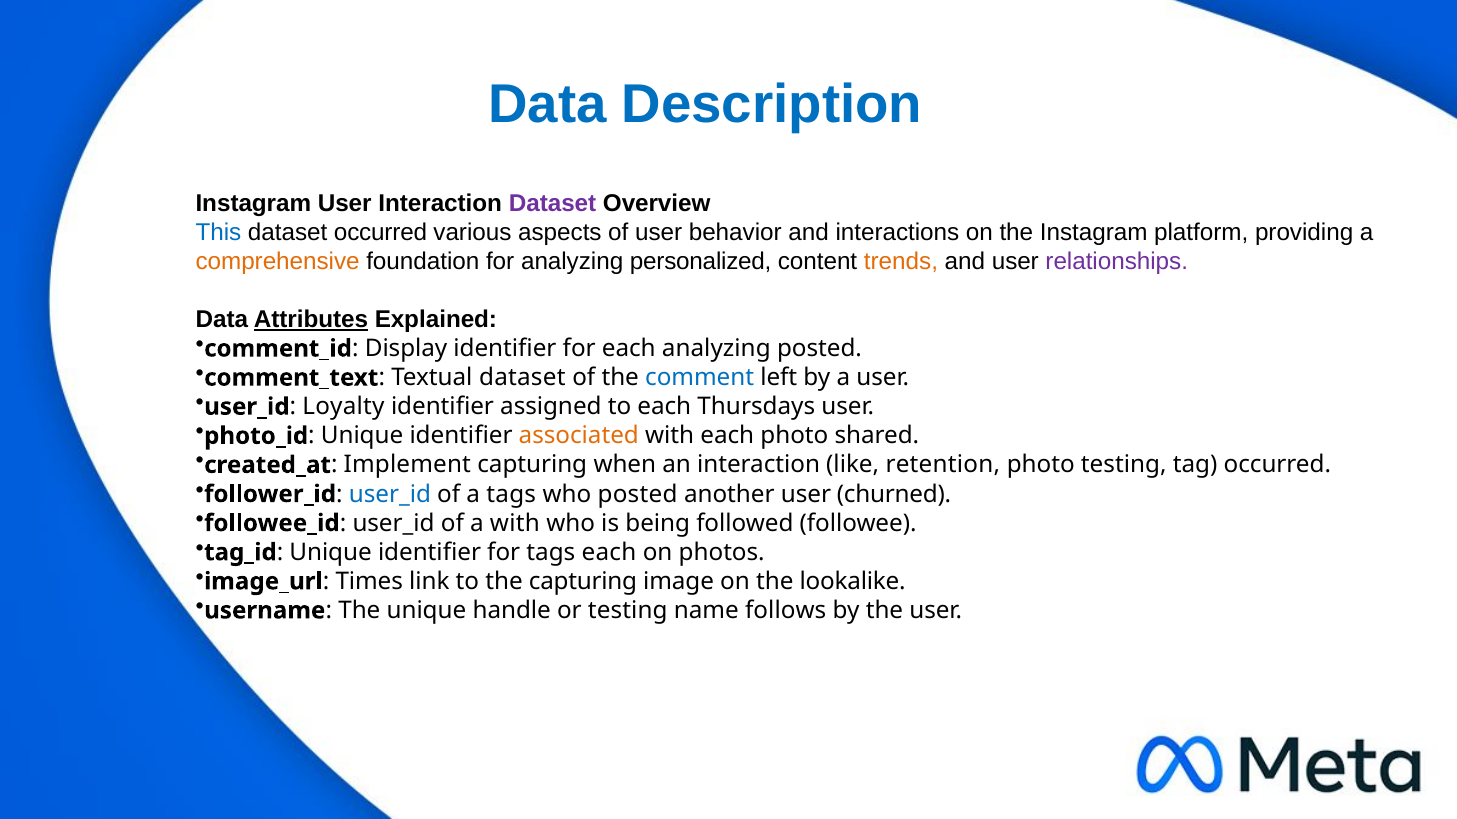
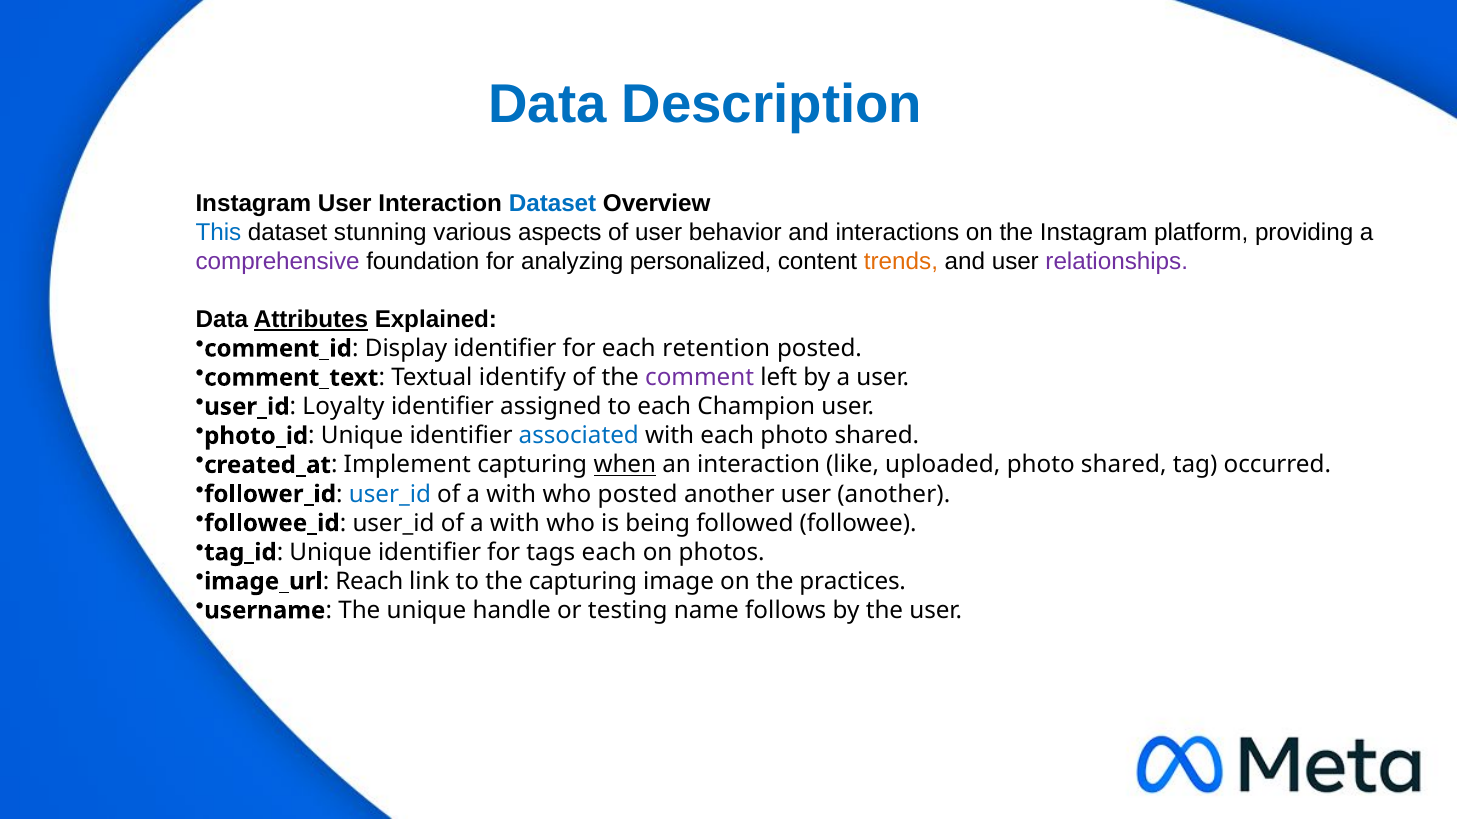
Dataset at (553, 203) colour: purple -> blue
dataset occurred: occurred -> stunning
comprehensive colour: orange -> purple
each analyzing: analyzing -> retention
Textual dataset: dataset -> identify
comment colour: blue -> purple
Thursdays: Thursdays -> Champion
associated colour: orange -> blue
when underline: none -> present
retention: retention -> uploaded
testing at (1124, 465): testing -> shared
tags at (511, 494): tags -> with
user churned: churned -> another
Times: Times -> Reach
lookalike: lookalike -> practices
